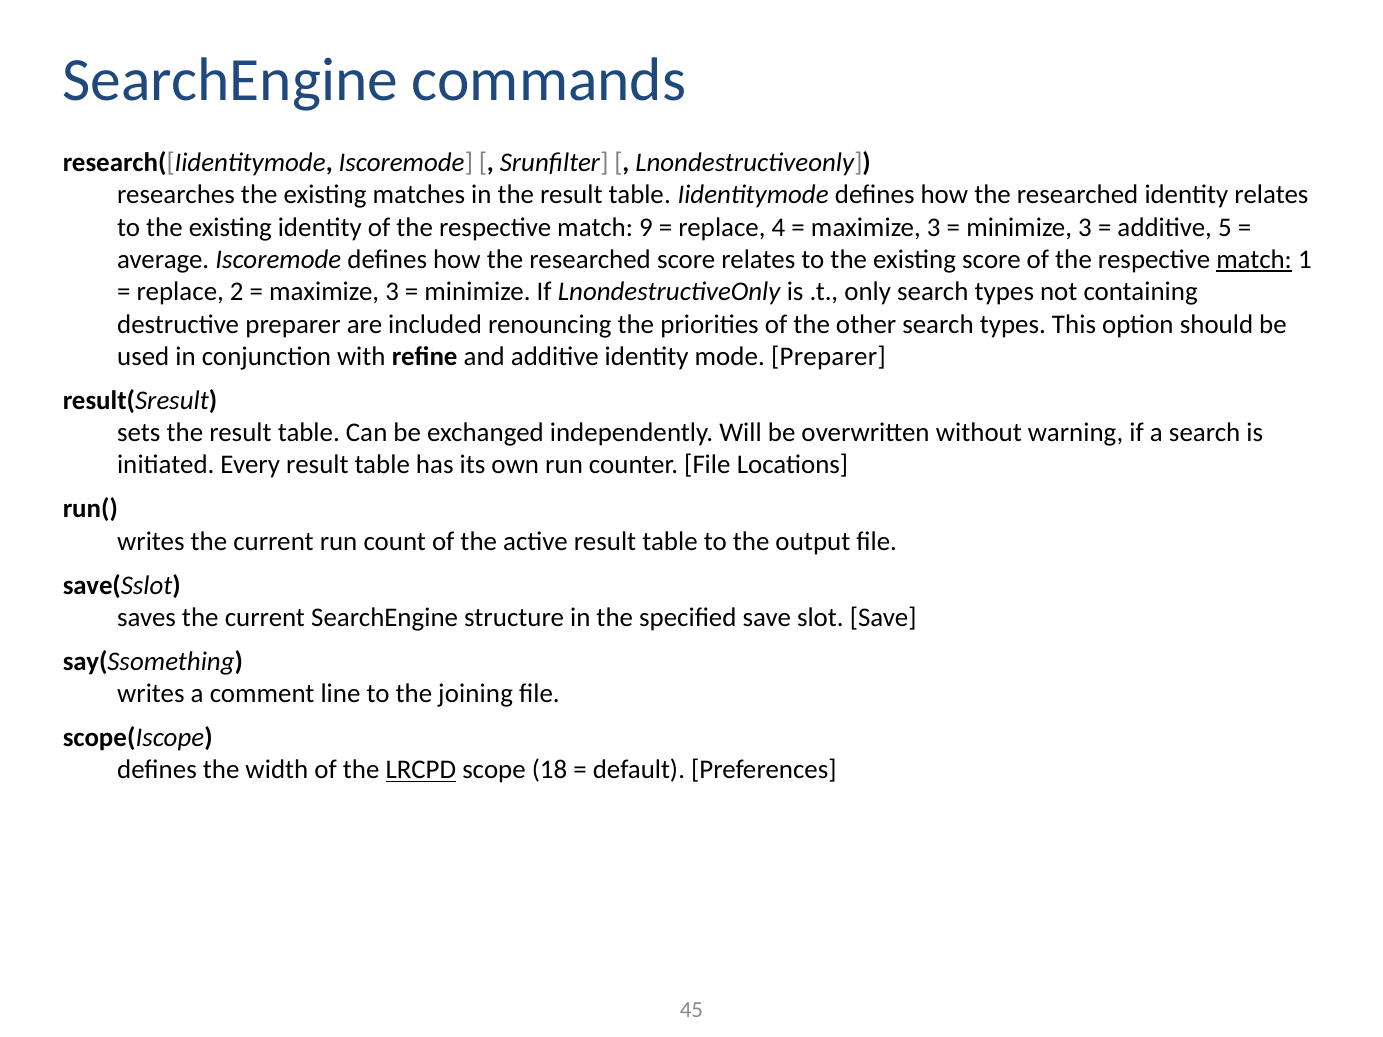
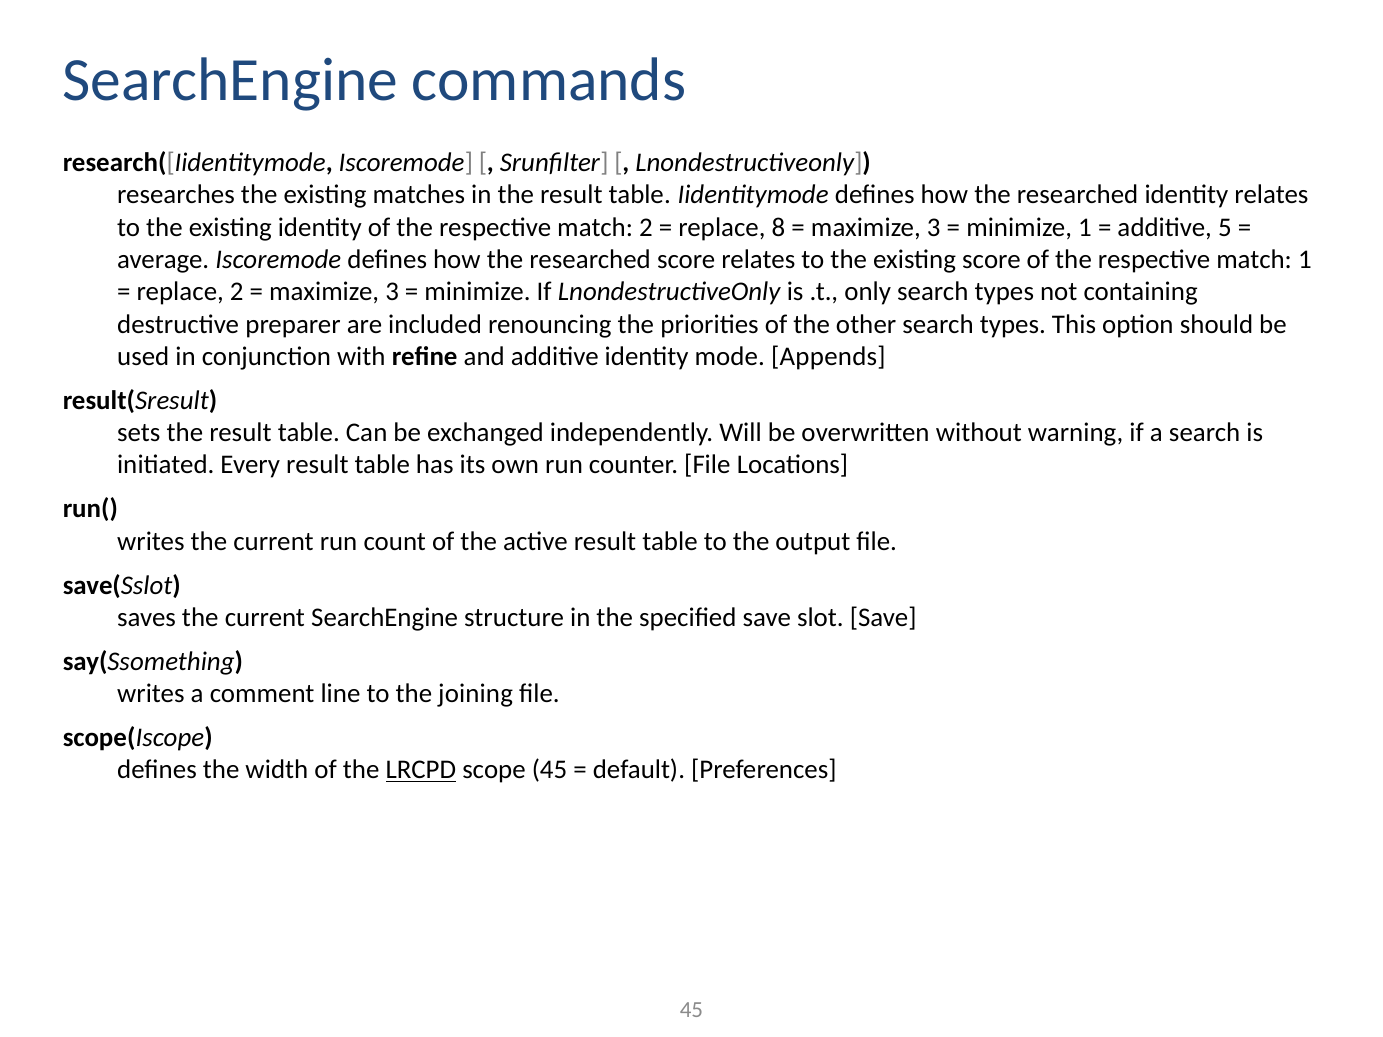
match 9: 9 -> 2
4: 4 -> 8
minimize 3: 3 -> 1
match at (1254, 260) underline: present -> none
mode Preparer: Preparer -> Appends
scope 18: 18 -> 45
